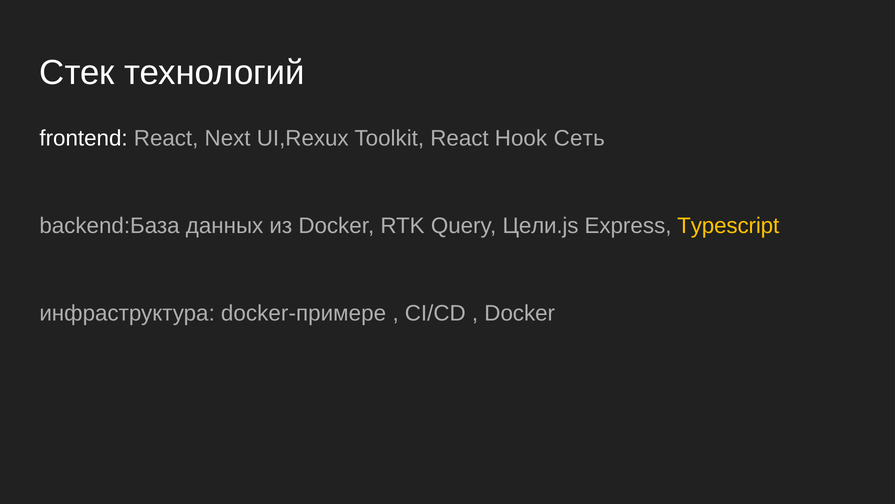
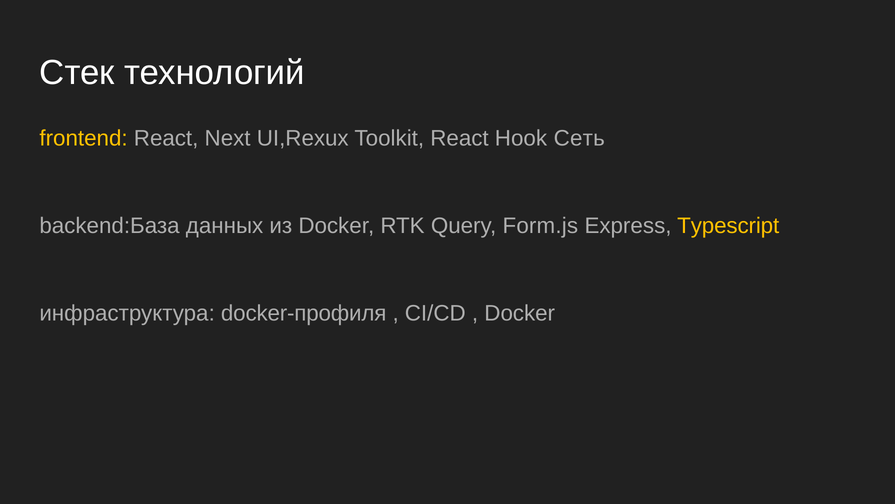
frontend colour: white -> yellow
Цели.js: Цели.js -> Form.js
docker-примере: docker-примере -> docker-профиля
